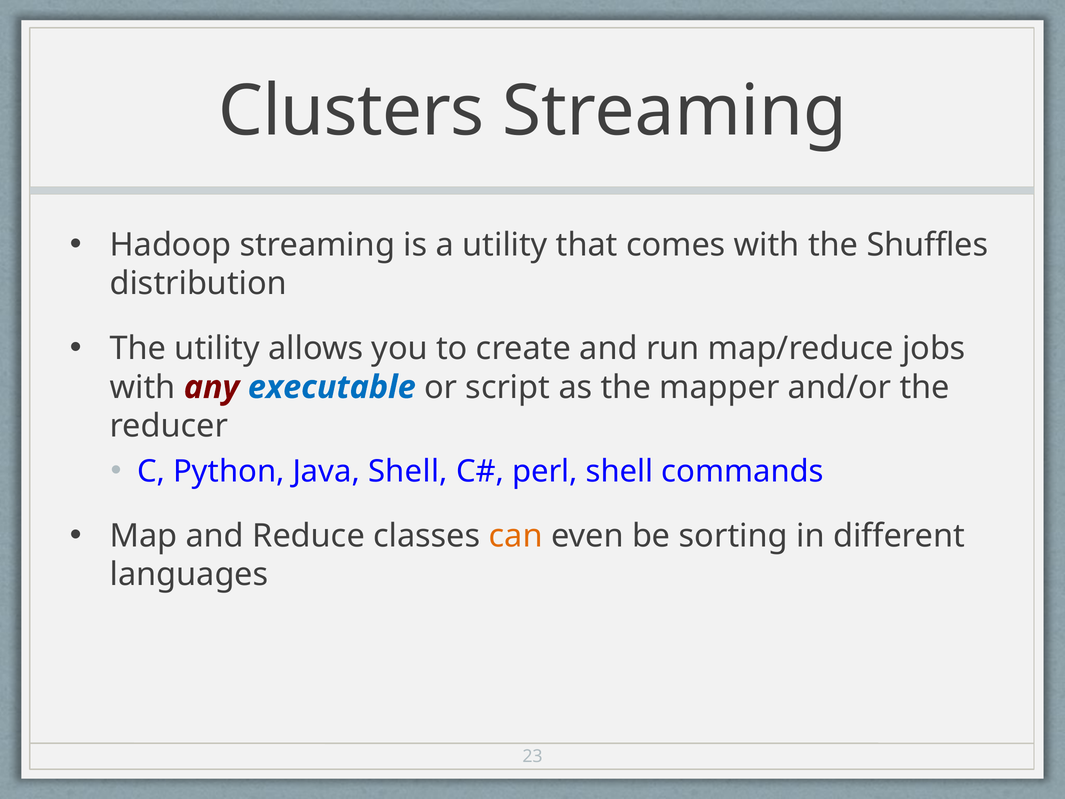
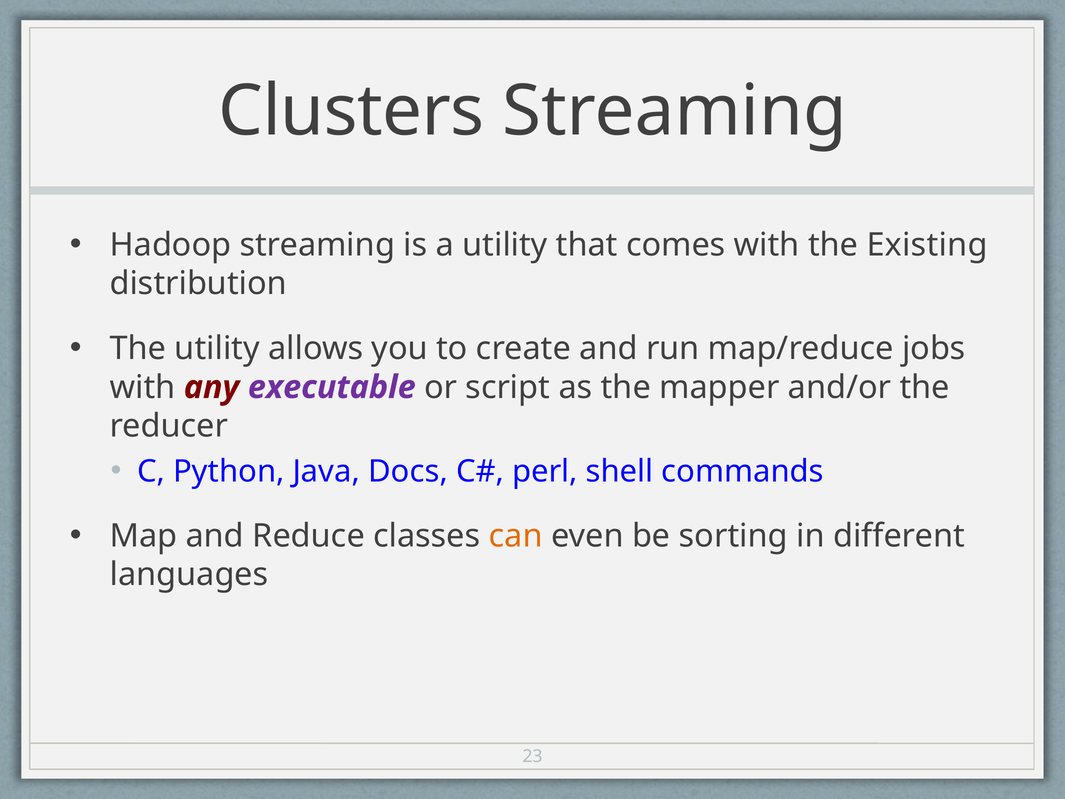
Shuffles: Shuffles -> Existing
executable colour: blue -> purple
Java Shell: Shell -> Docs
